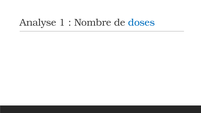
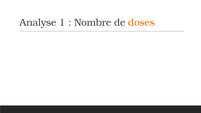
doses colour: blue -> orange
